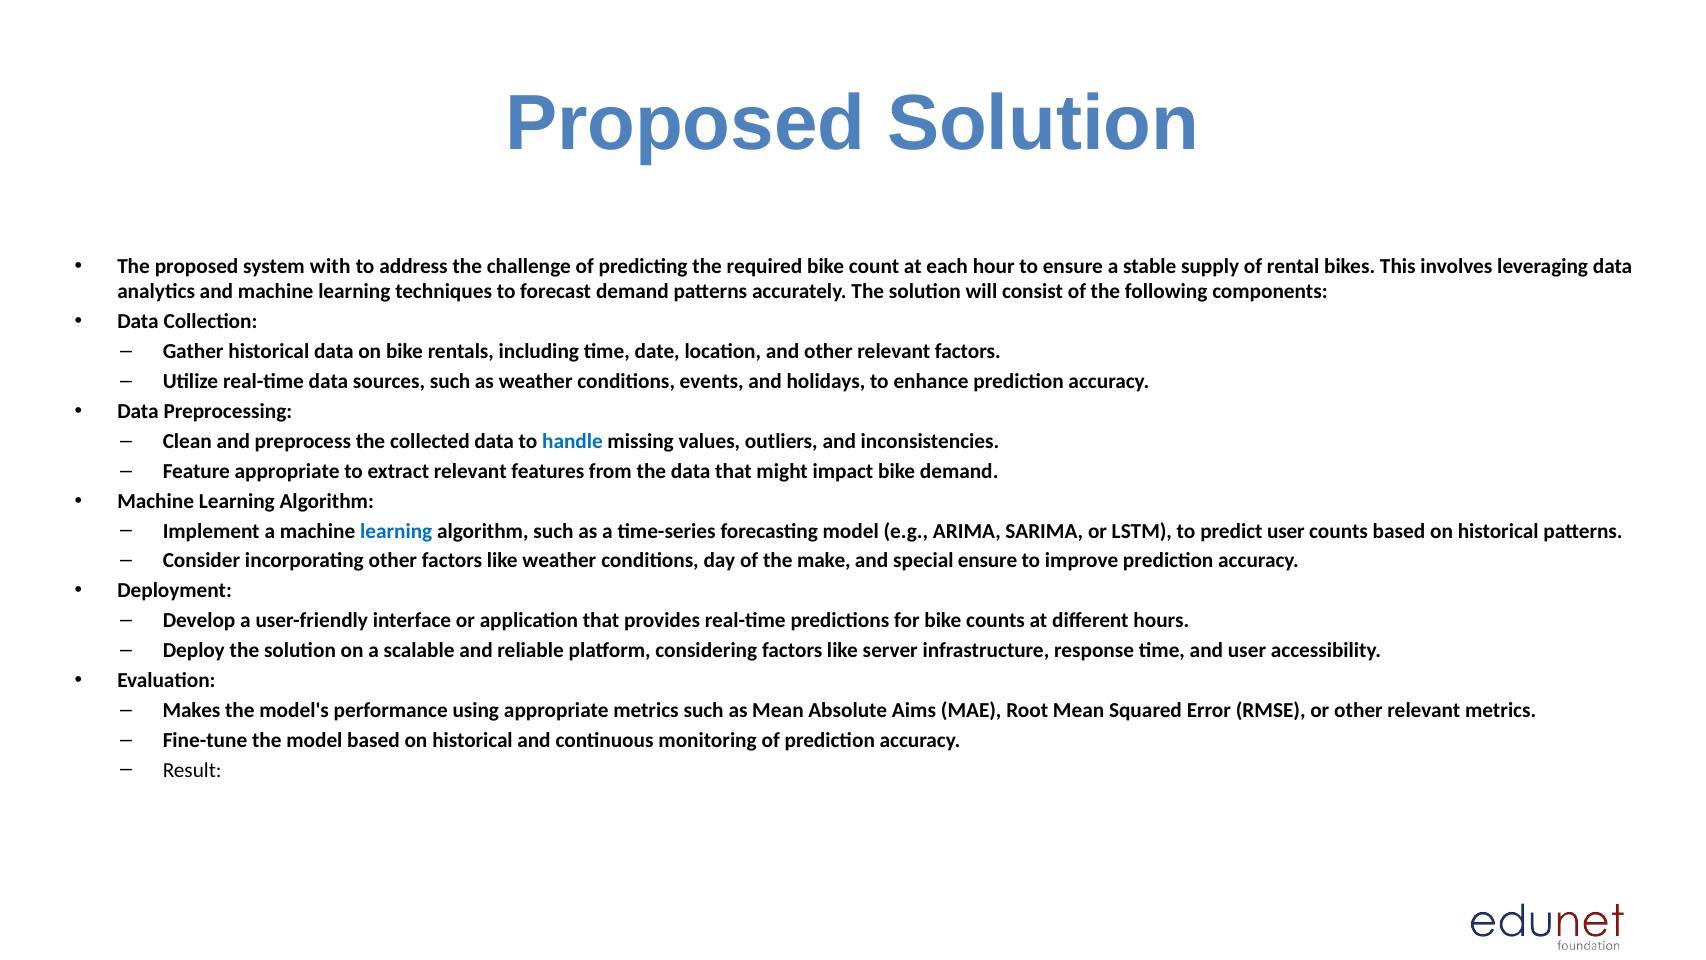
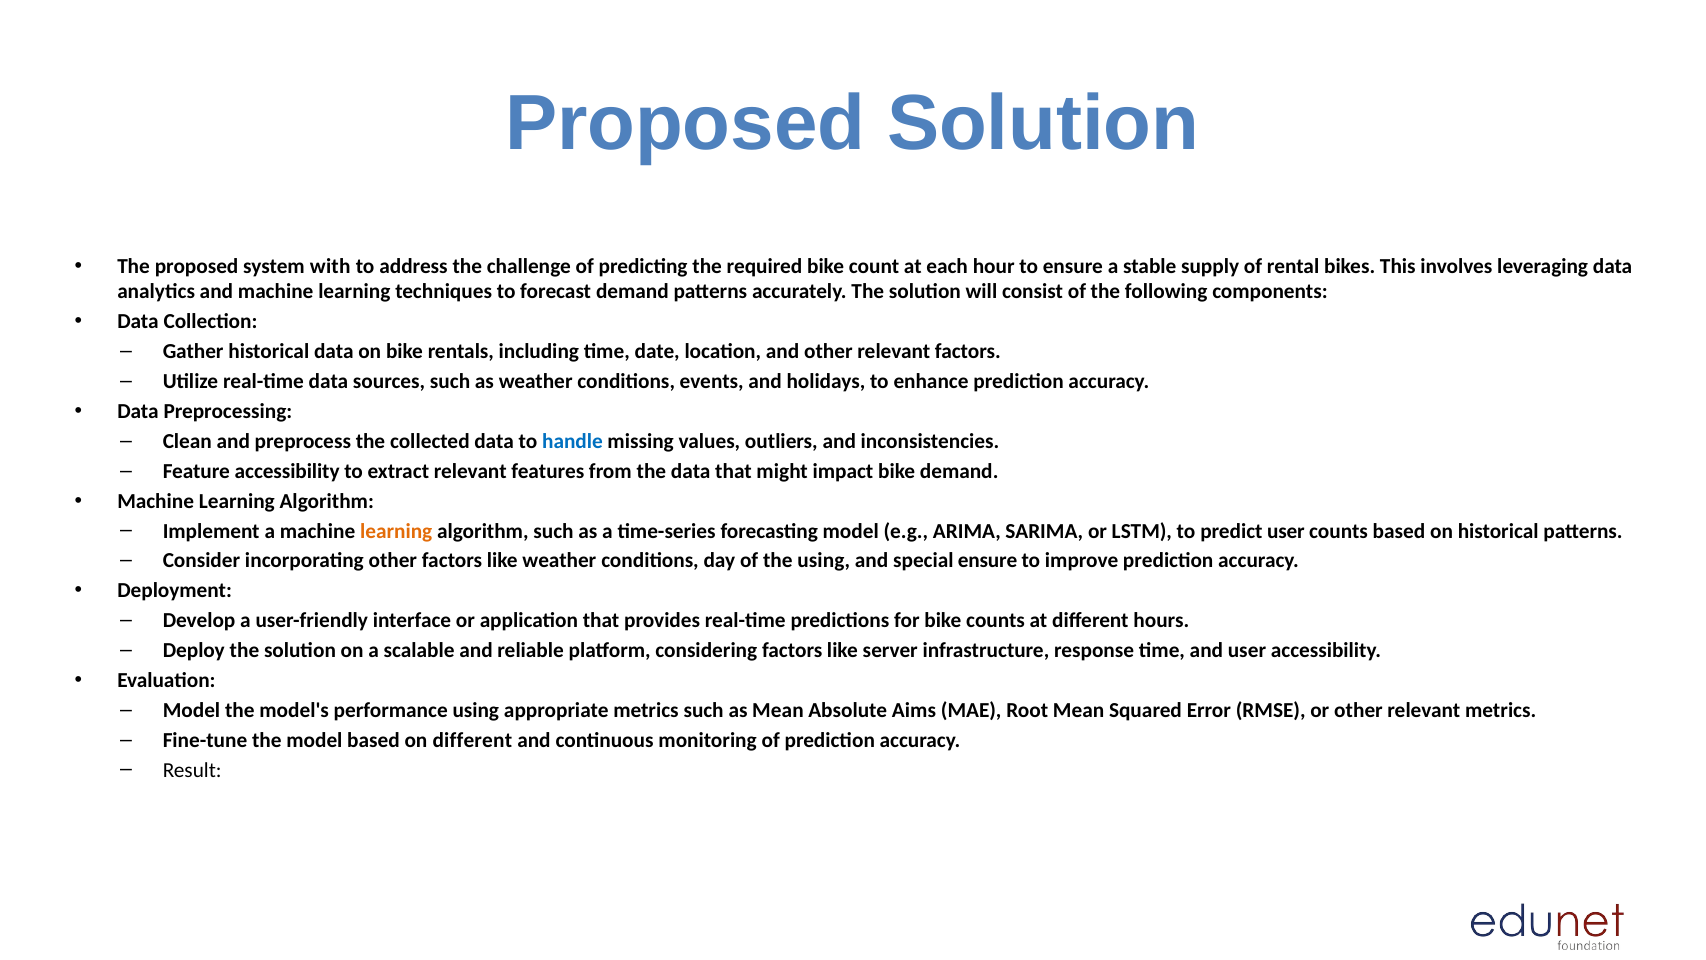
Feature appropriate: appropriate -> accessibility
learning at (396, 531) colour: blue -> orange
the make: make -> using
Makes at (192, 710): Makes -> Model
model based on historical: historical -> different
